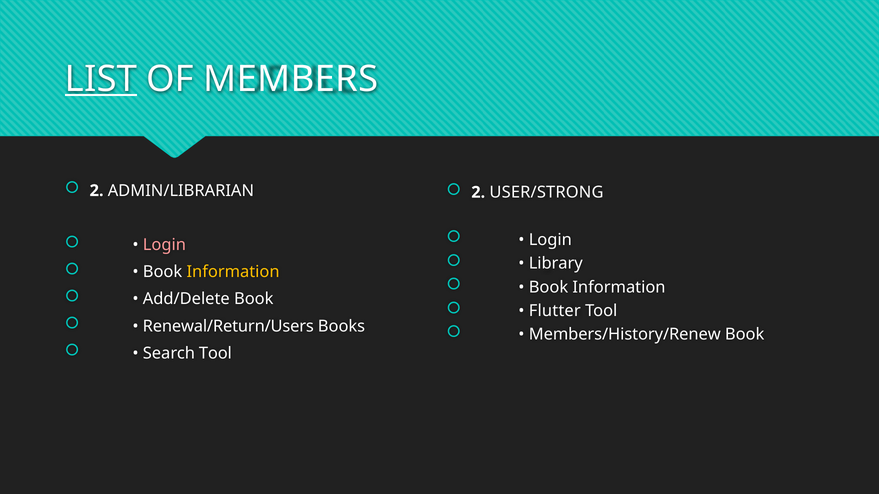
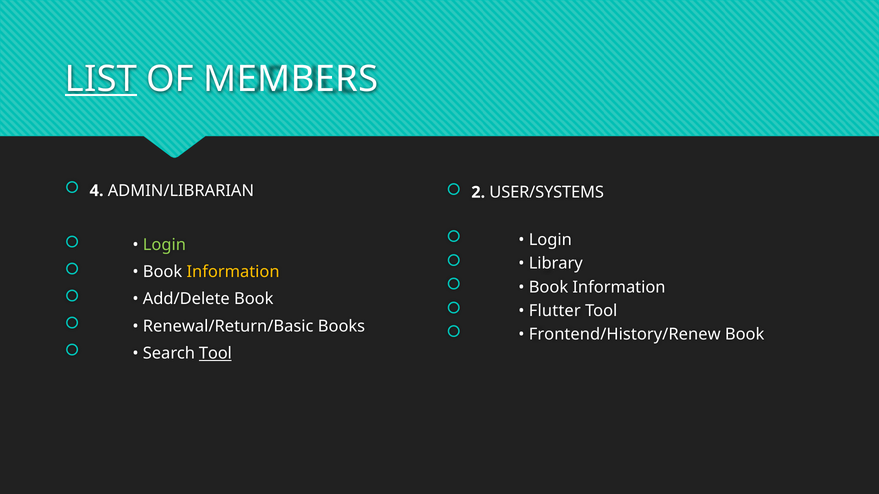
2 at (97, 191): 2 -> 4
USER/STRONG: USER/STRONG -> USER/SYSTEMS
Login at (164, 245) colour: pink -> light green
Renewal/Return/Users: Renewal/Return/Users -> Renewal/Return/Basic
Members/History/Renew: Members/History/Renew -> Frontend/History/Renew
Tool at (215, 354) underline: none -> present
